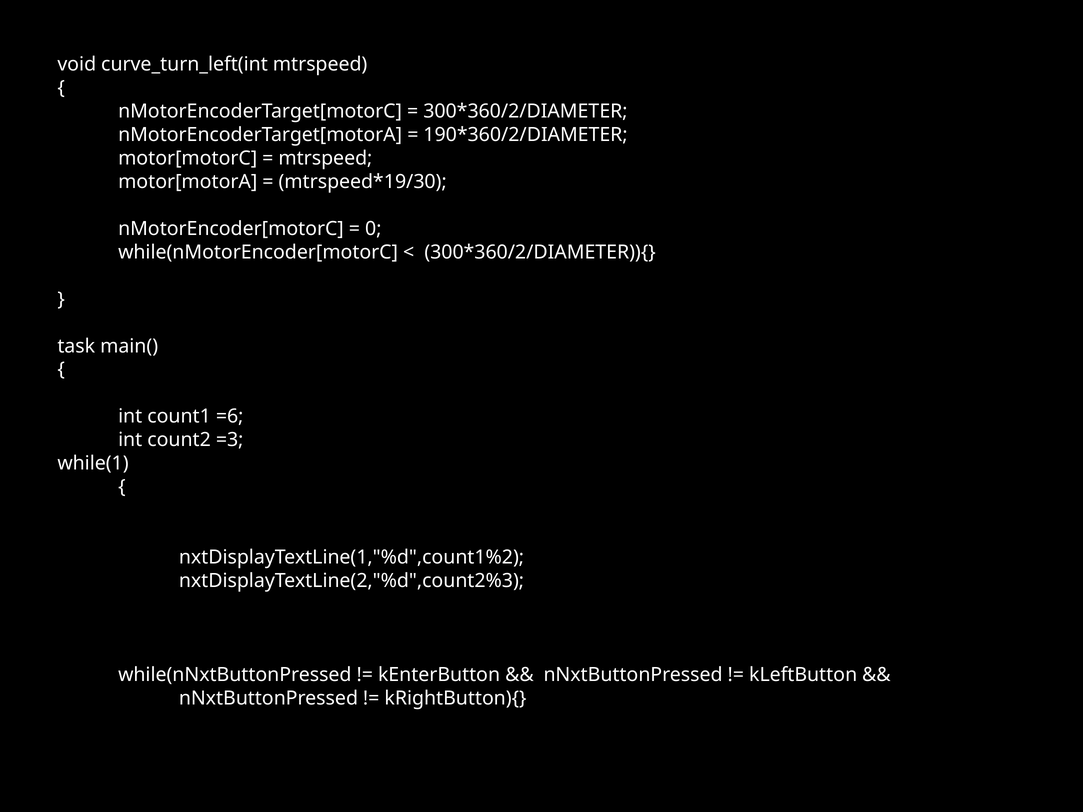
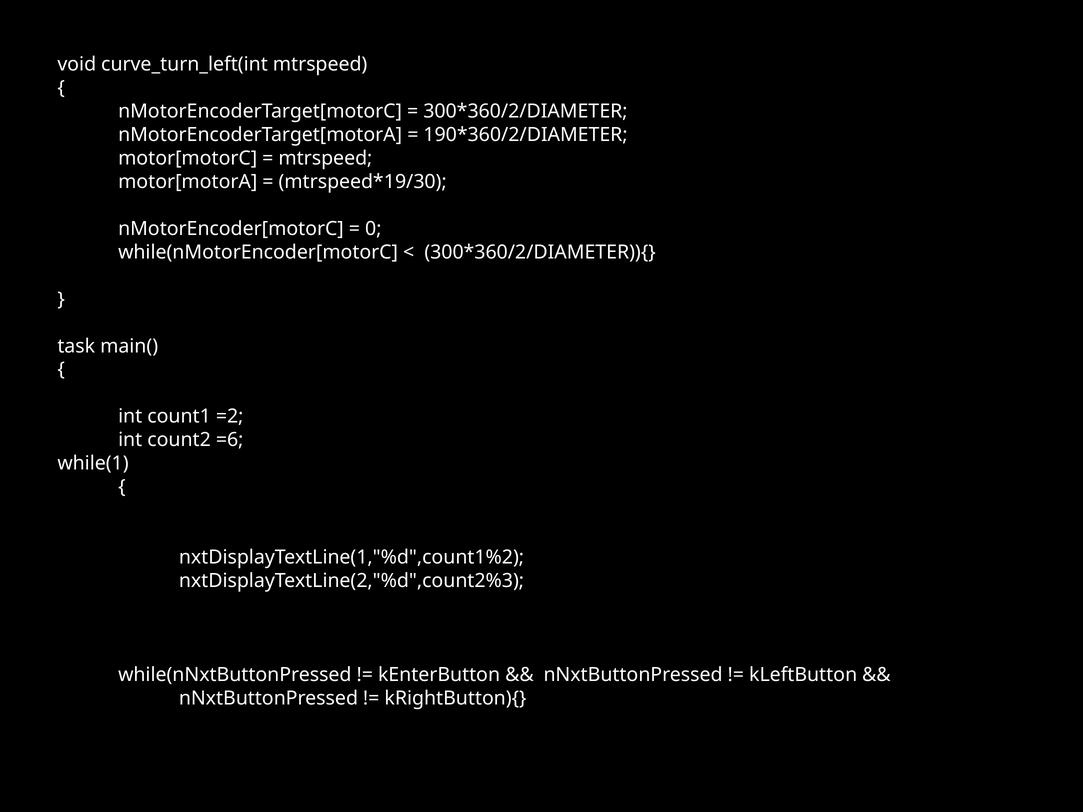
=6: =6 -> =2
=3: =3 -> =6
